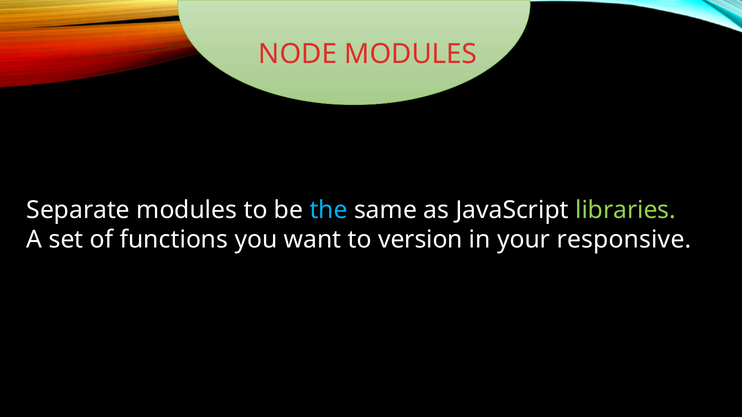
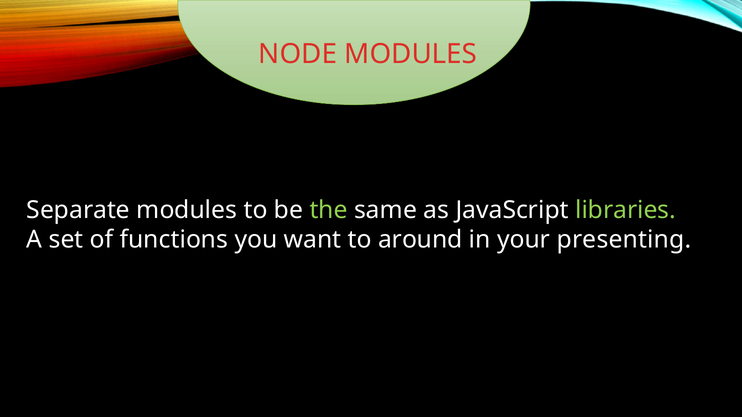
the colour: light blue -> light green
version: version -> around
responsive: responsive -> presenting
